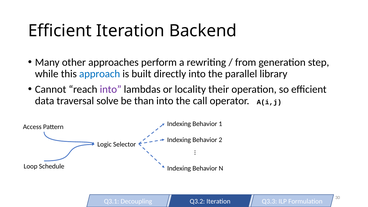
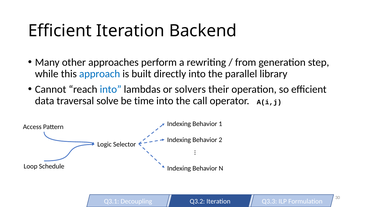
into at (111, 89) colour: purple -> blue
locality: locality -> solvers
than: than -> time
